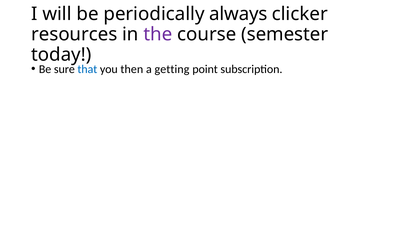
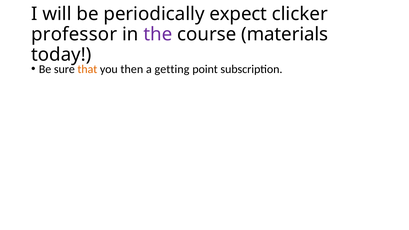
always: always -> expect
resources: resources -> professor
semester: semester -> materials
that colour: blue -> orange
